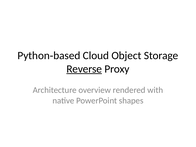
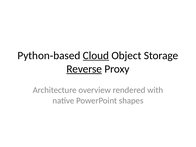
Cloud underline: none -> present
